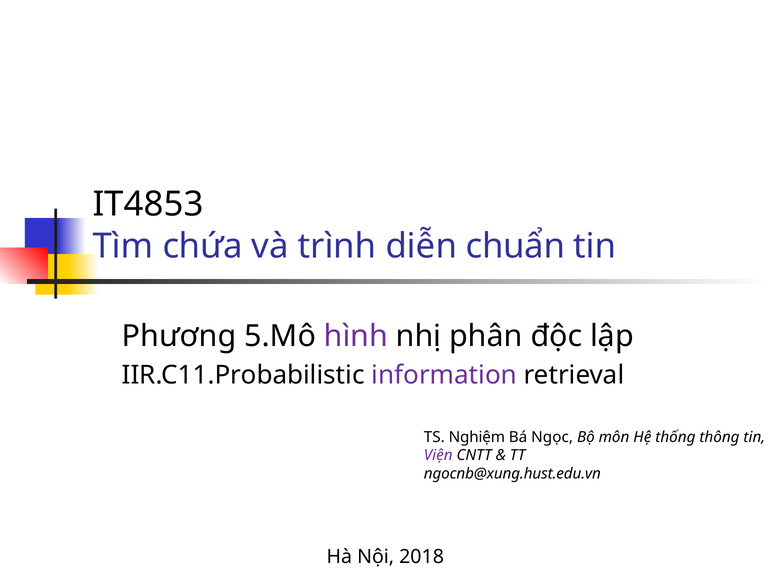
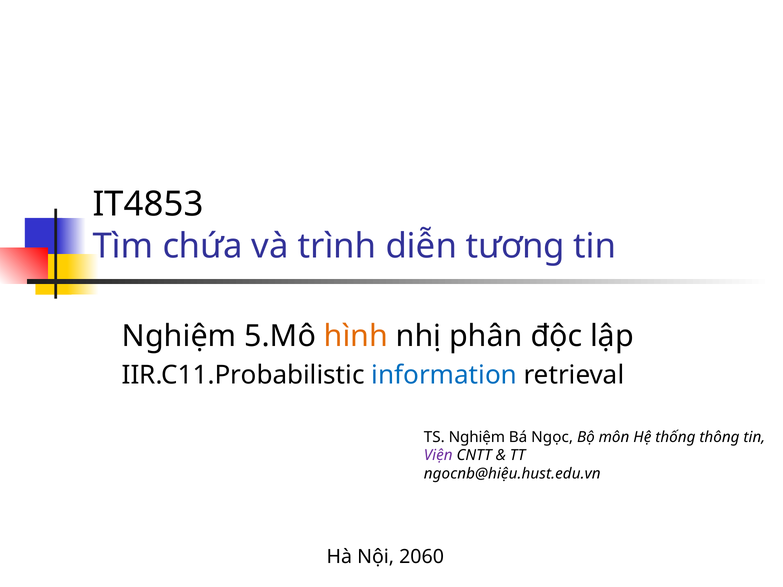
chuẩn: chuẩn -> tương
Phương at (179, 336): Phương -> Nghiệm
hình colour: purple -> orange
information colour: purple -> blue
ngocnb@xung.hust.edu.vn: ngocnb@xung.hust.edu.vn -> ngocnb@hiệu.hust.edu.vn
2018: 2018 -> 2060
